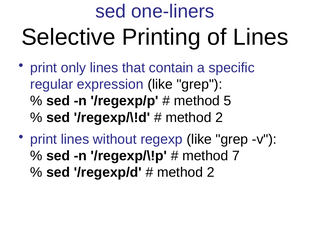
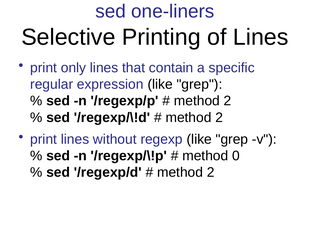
5 at (228, 101): 5 -> 2
7: 7 -> 0
